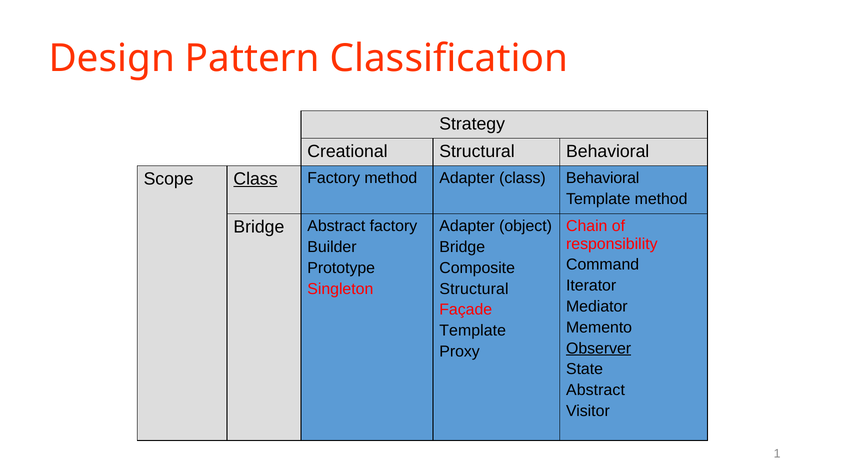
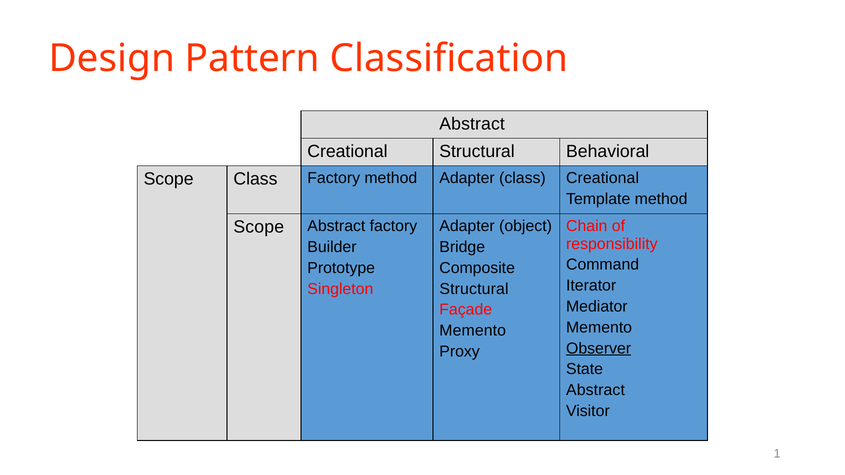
Strategy at (472, 124): Strategy -> Abstract
Class at (255, 179) underline: present -> none
class Behavioral: Behavioral -> Creational
Bridge at (259, 227): Bridge -> Scope
Template at (473, 331): Template -> Memento
